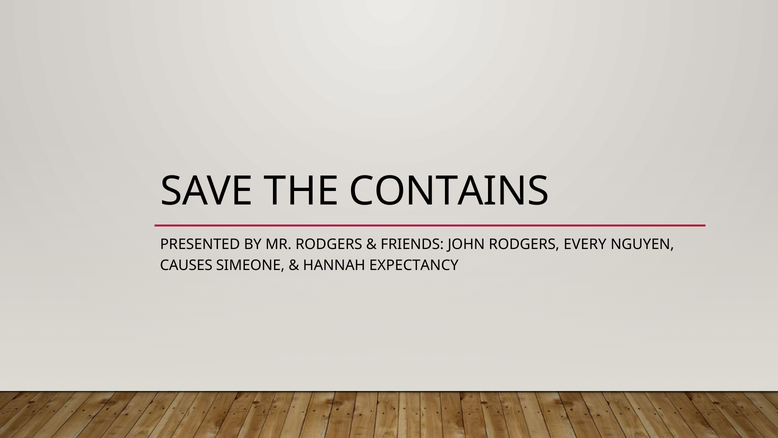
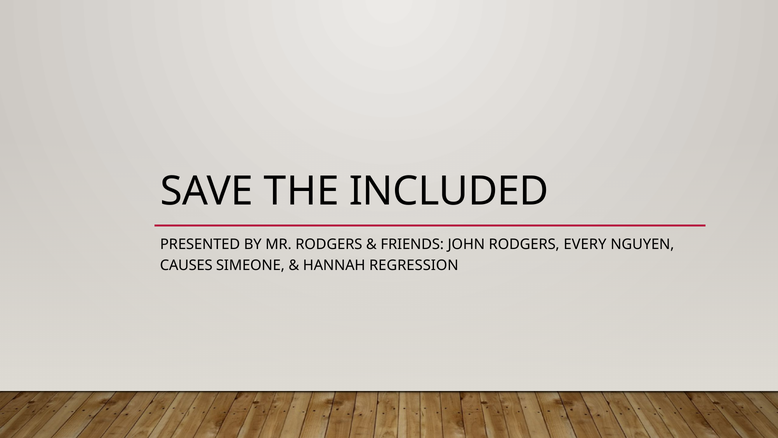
CONTAINS: CONTAINS -> INCLUDED
EXPECTANCY: EXPECTANCY -> REGRESSION
